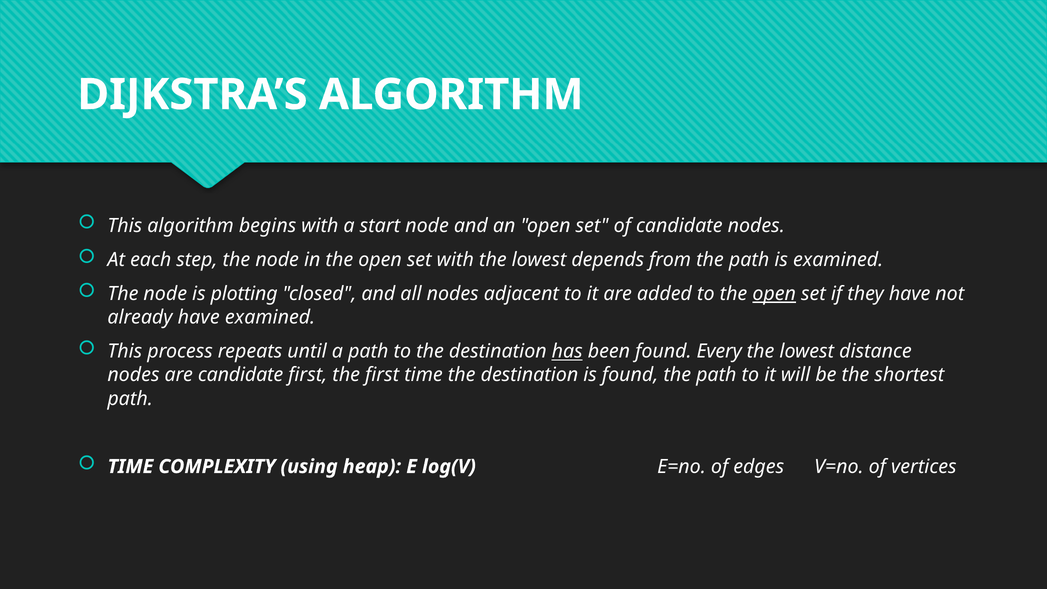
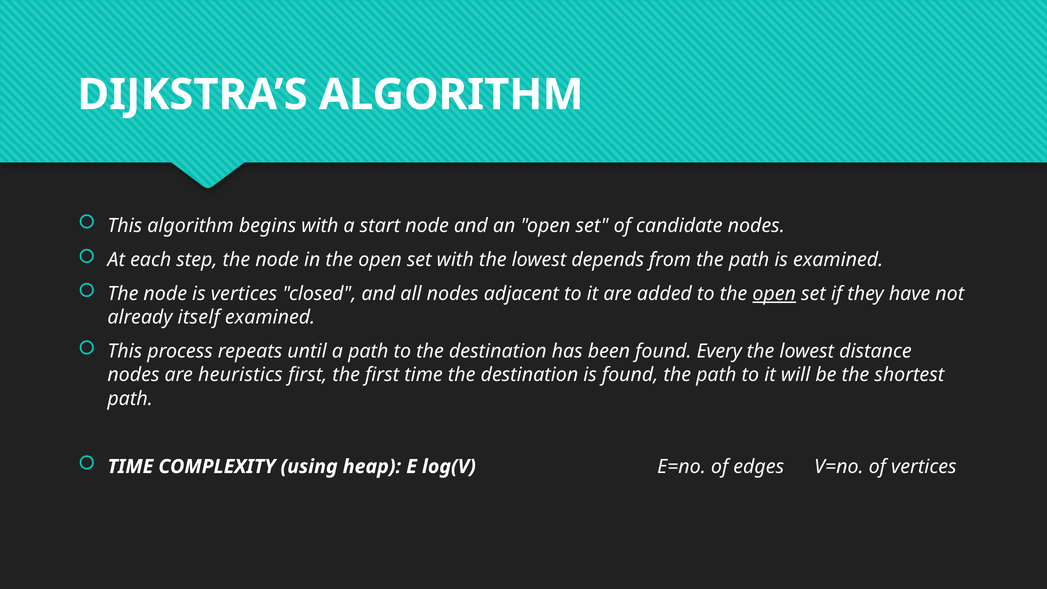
is plotting: plotting -> vertices
already have: have -> itself
has underline: present -> none
are candidate: candidate -> heuristics
